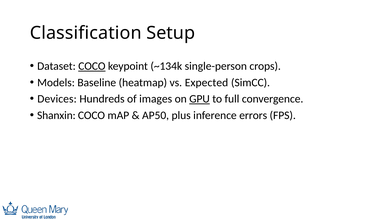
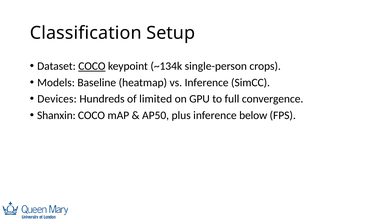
vs Expected: Expected -> Inference
images: images -> limited
GPU underline: present -> none
errors: errors -> below
